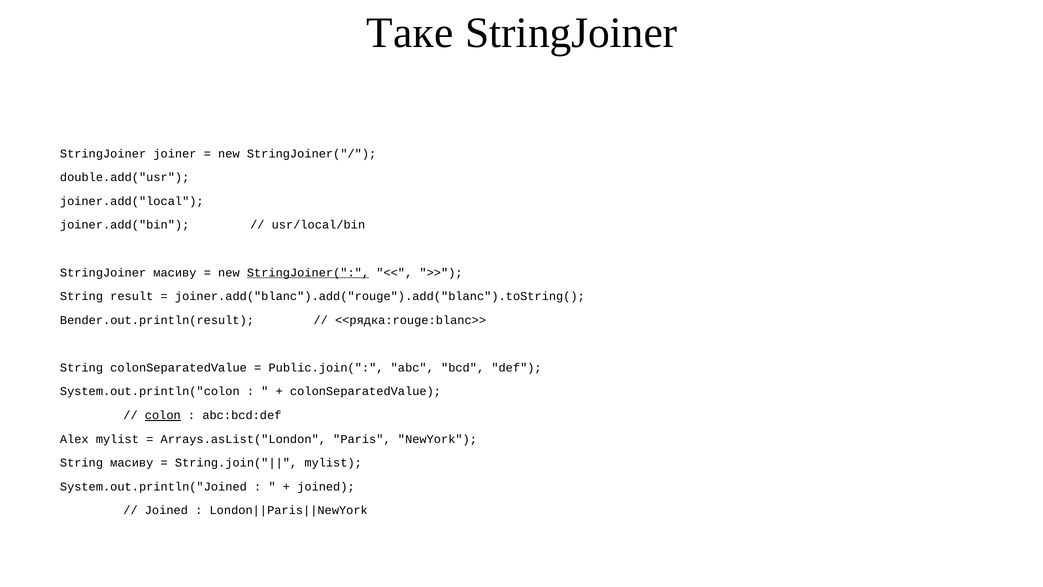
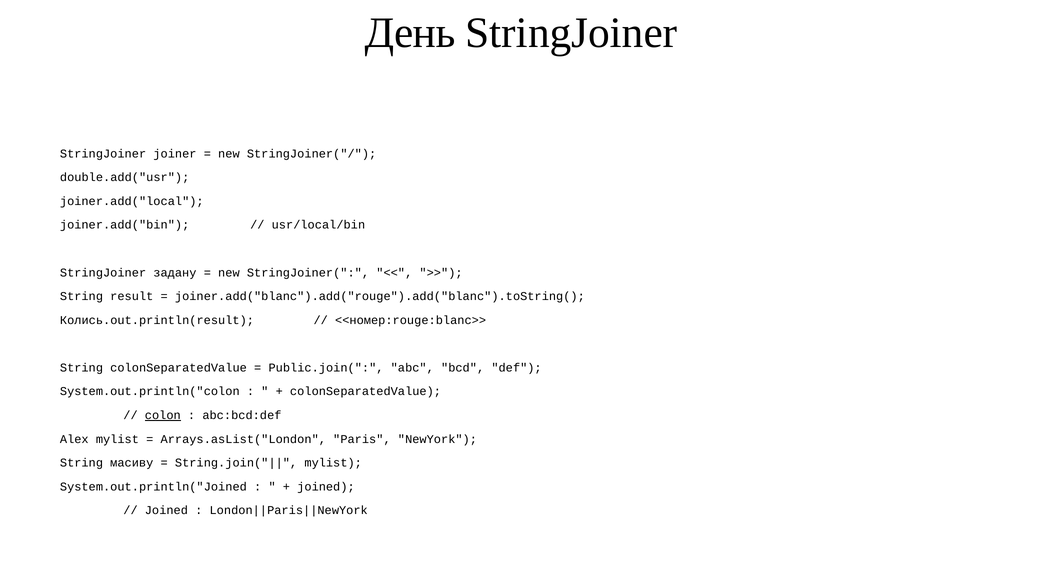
Таке: Таке -> День
StringJoiner масиву: масиву -> задану
StringJoiner( underline: present -> none
Bender.out.println(result: Bender.out.println(result -> Колись.out.println(result
<<рядка:rouge:blanc>>: <<рядка:rouge:blanc>> -> <<номер:rouge:blanc>>
